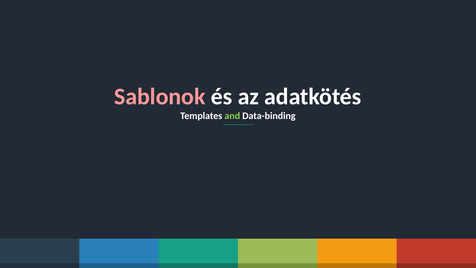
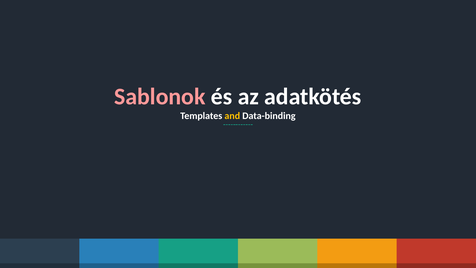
and colour: light green -> yellow
